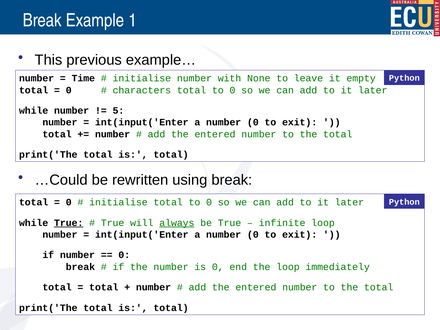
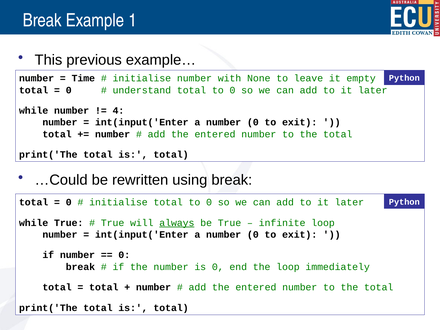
characters: characters -> understand
5: 5 -> 4
True at (69, 223) underline: present -> none
